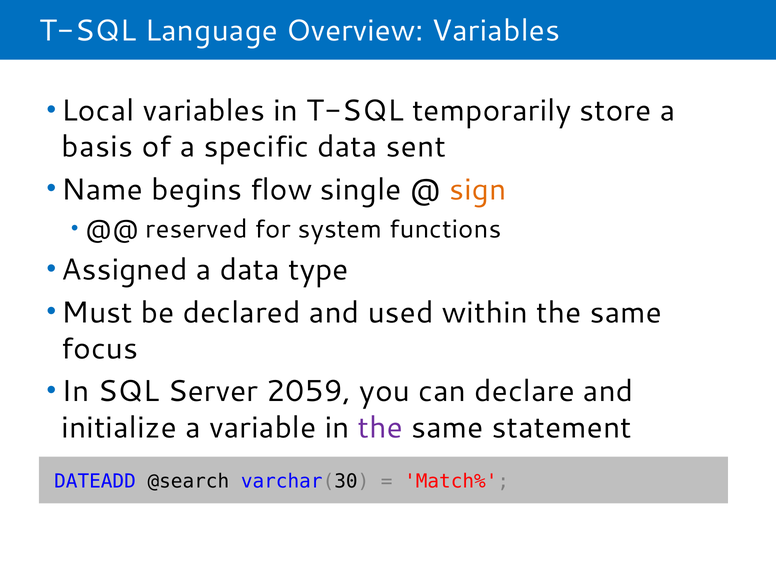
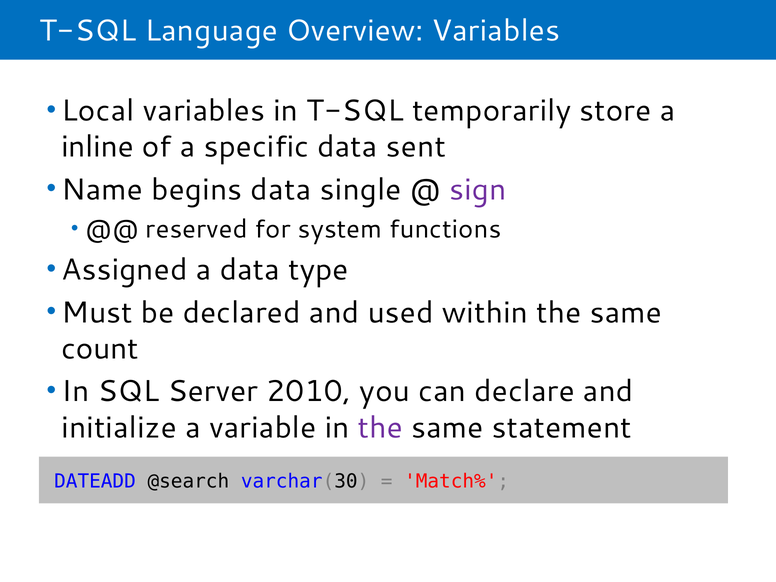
basis: basis -> inline
begins flow: flow -> data
sign colour: orange -> purple
focus: focus -> count
2059: 2059 -> 2010
